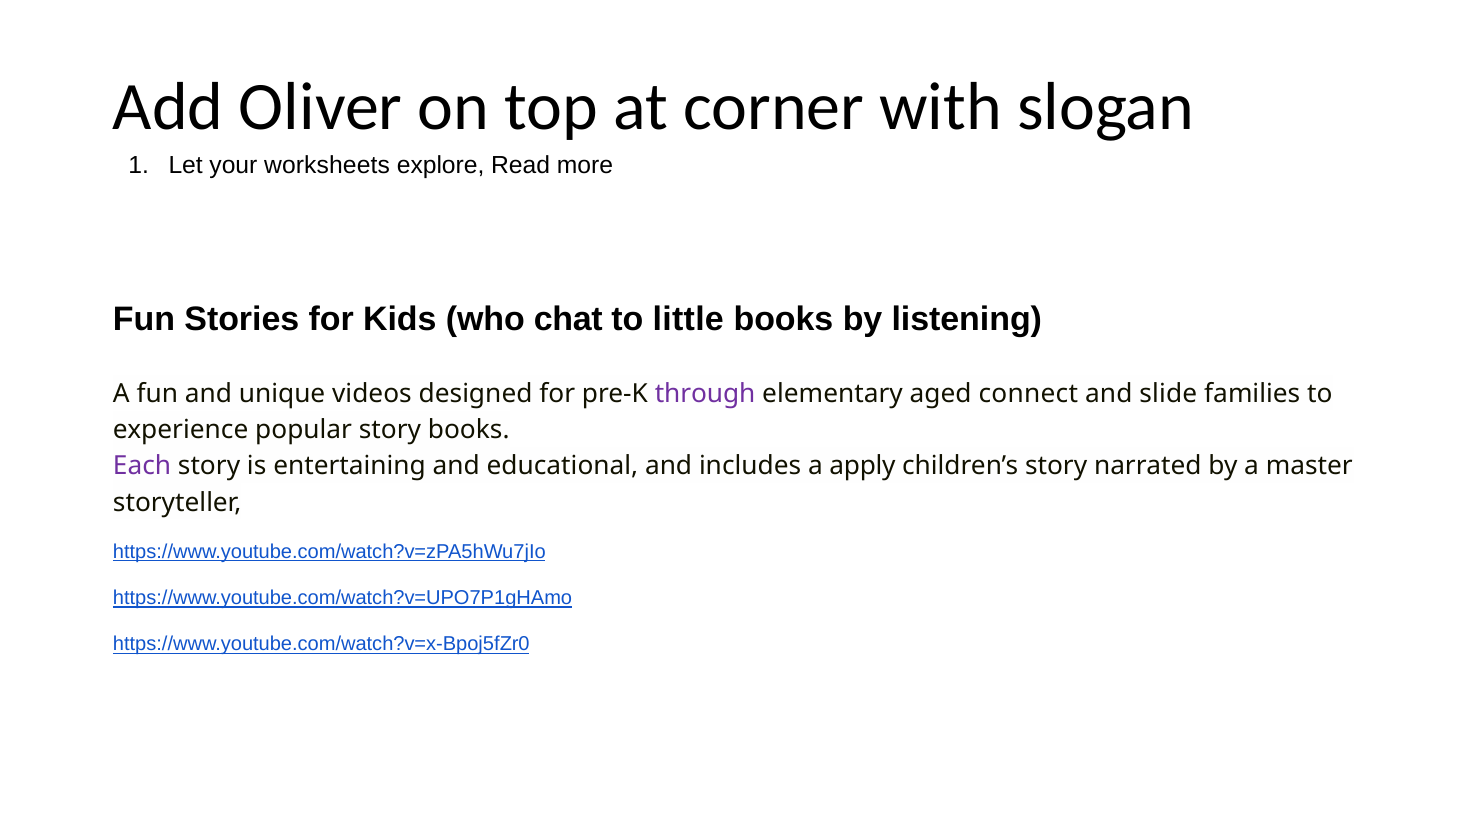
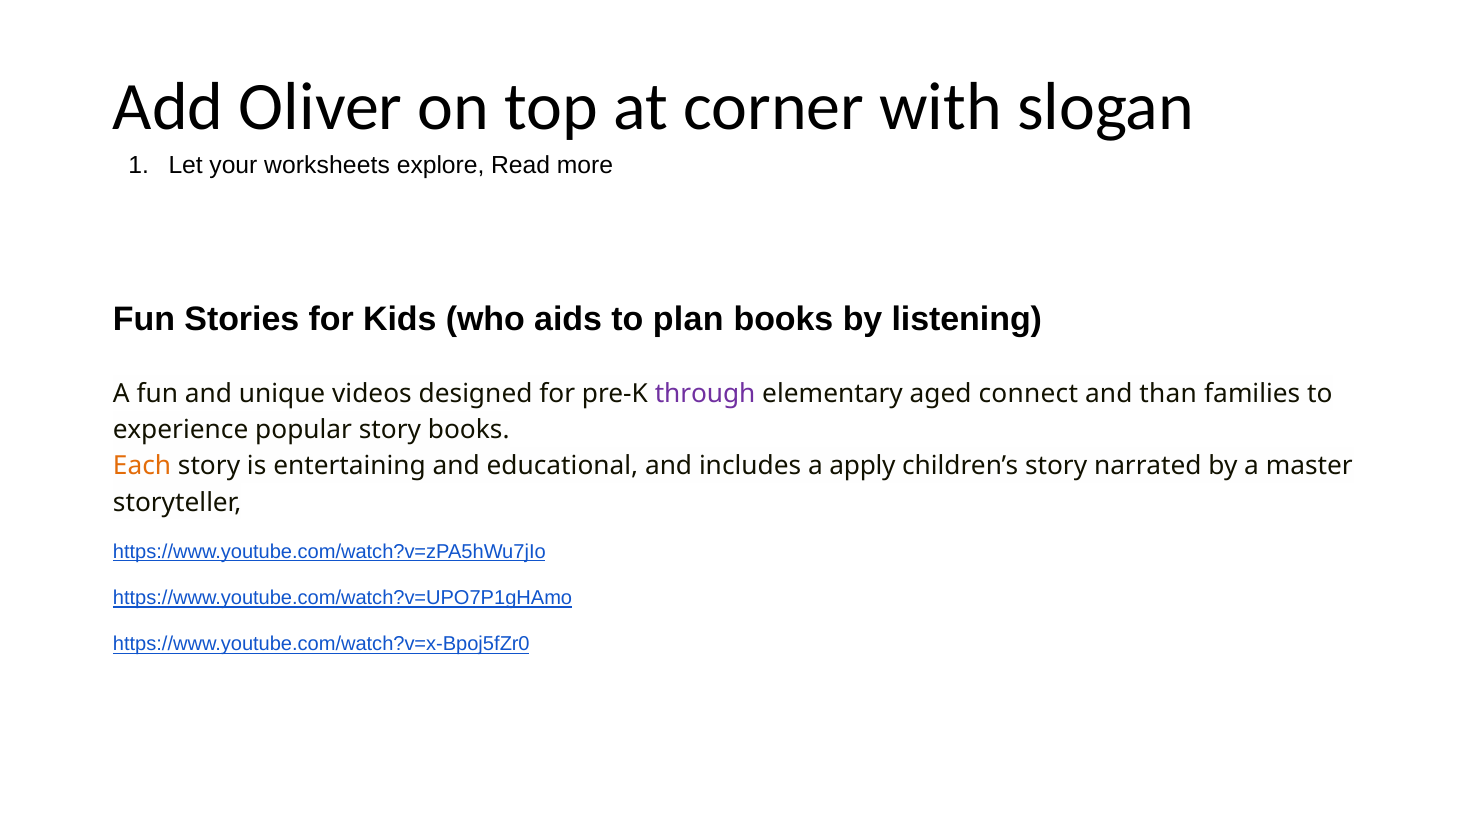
chat: chat -> aids
little: little -> plan
slide: slide -> than
Each colour: purple -> orange
